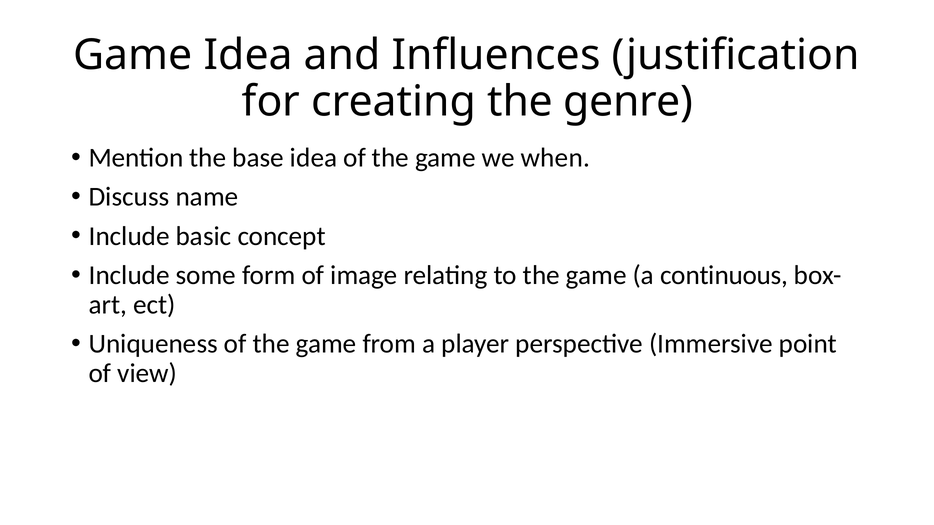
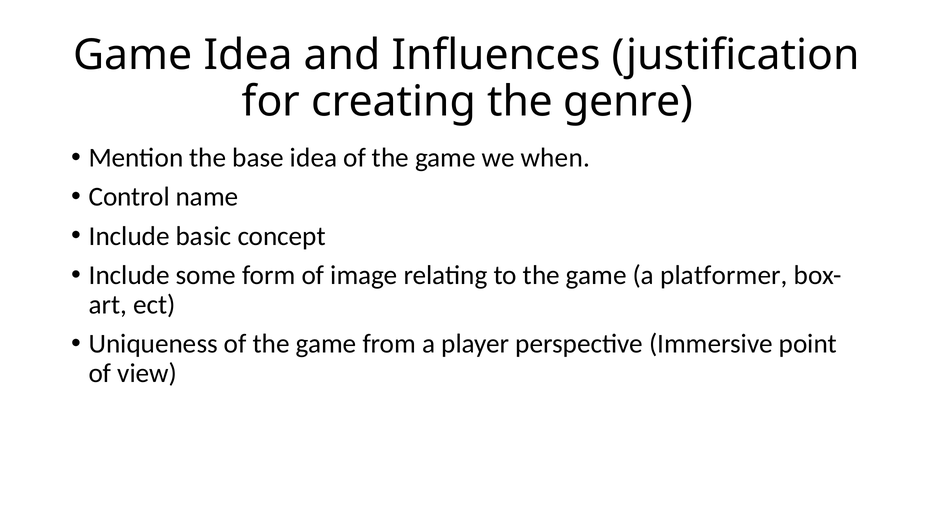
Discuss: Discuss -> Control
continuous: continuous -> platformer
